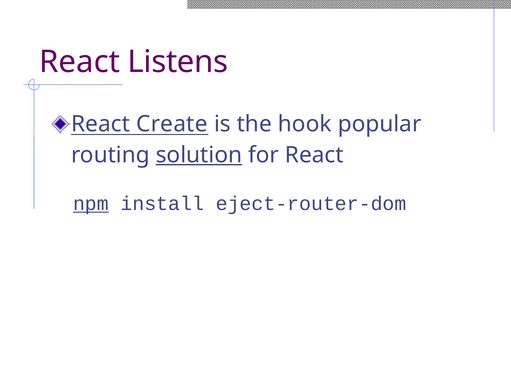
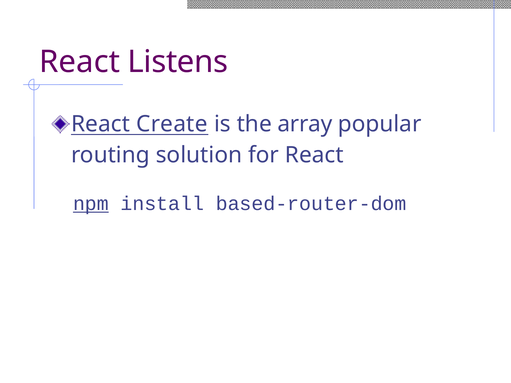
hook: hook -> array
solution underline: present -> none
eject-router-dom: eject-router-dom -> based-router-dom
